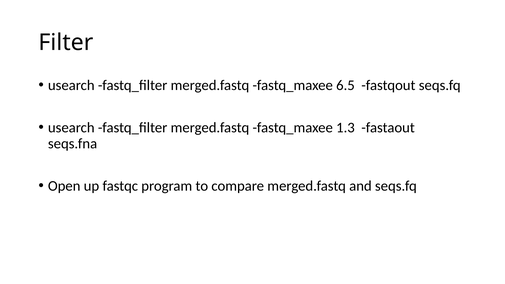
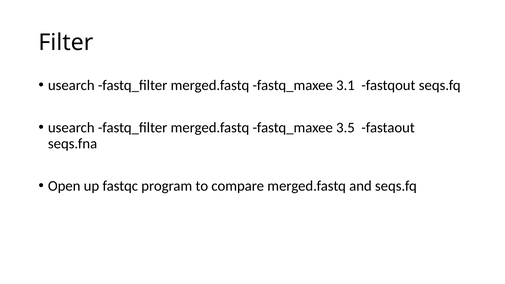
6.5: 6.5 -> 3.1
1.3: 1.3 -> 3.5
